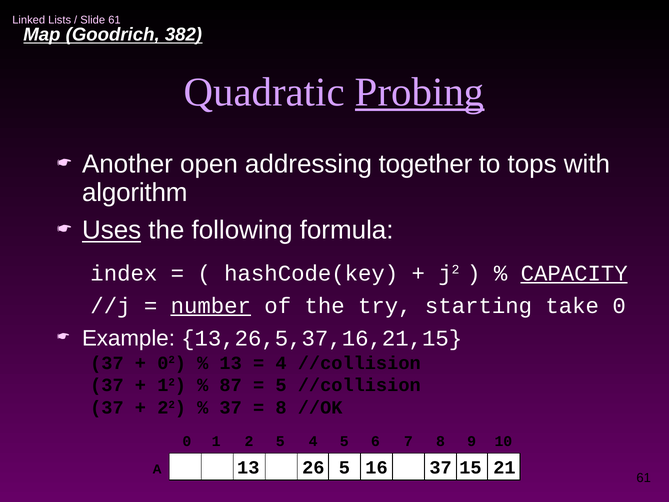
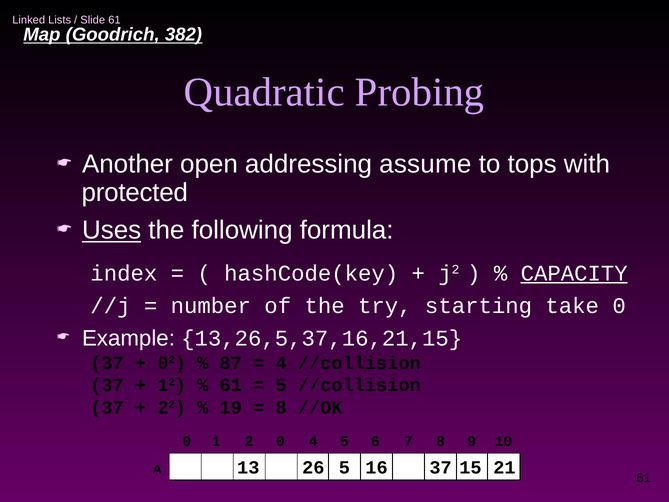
Probing underline: present -> none
together: together -> assume
algorithm: algorithm -> protected
number underline: present -> none
13 at (231, 363): 13 -> 87
87 at (231, 385): 87 -> 61
37 at (231, 407): 37 -> 19
2 5: 5 -> 0
